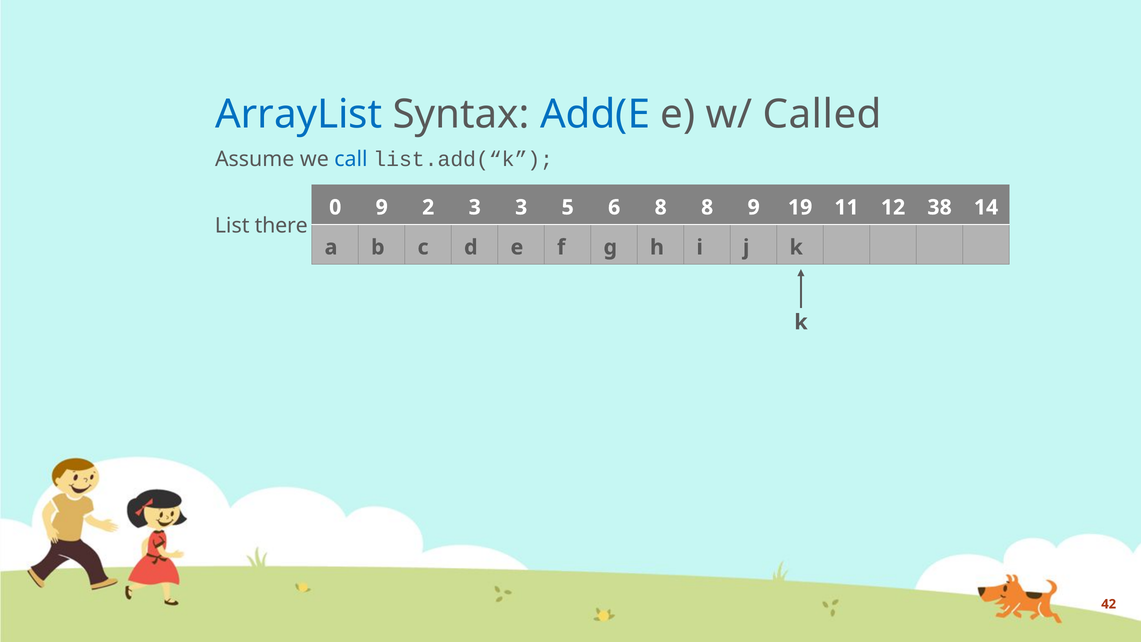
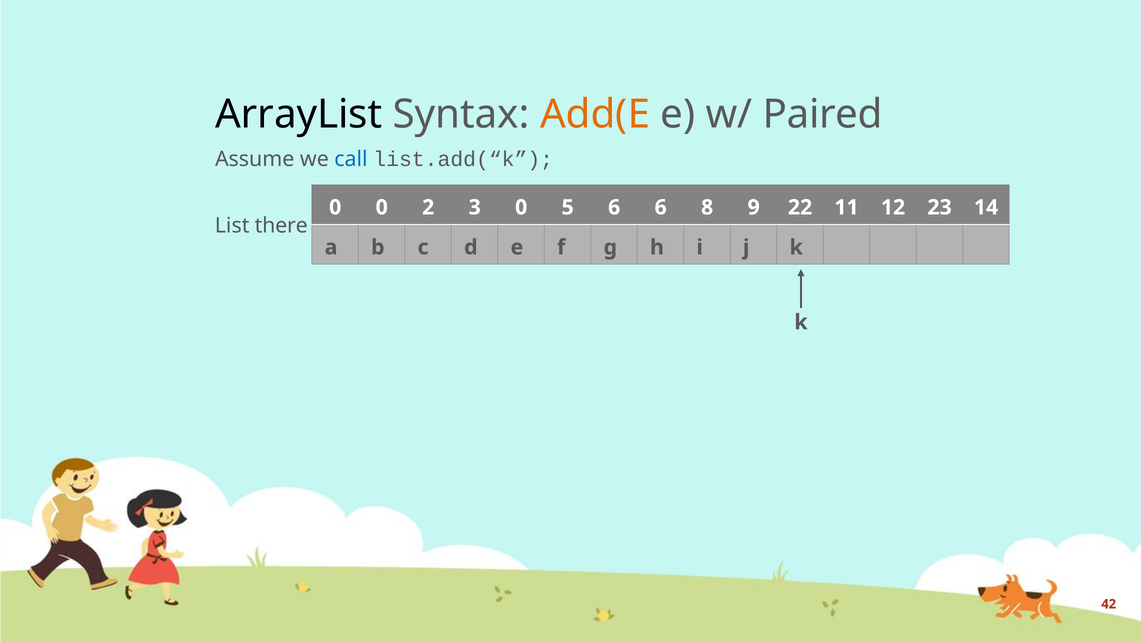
ArrayList colour: blue -> black
Add(E colour: blue -> orange
Called: Called -> Paired
0 9: 9 -> 0
3 3: 3 -> 0
6 8: 8 -> 6
19: 19 -> 22
38: 38 -> 23
